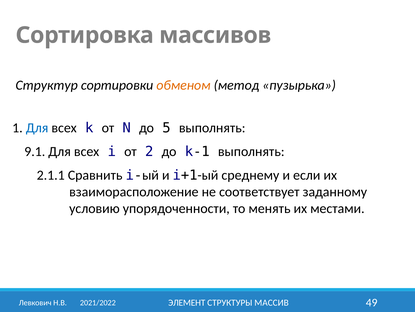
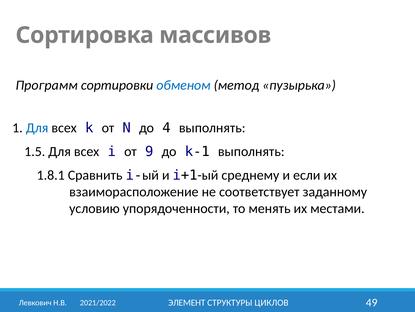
Структур: Структур -> Программ
обменом colour: orange -> blue
5: 5 -> 4
9.1: 9.1 -> 1.5
2: 2 -> 9
2.1.1: 2.1.1 -> 1.8.1
МАССИВ: МАССИВ -> ЦИКЛОВ
